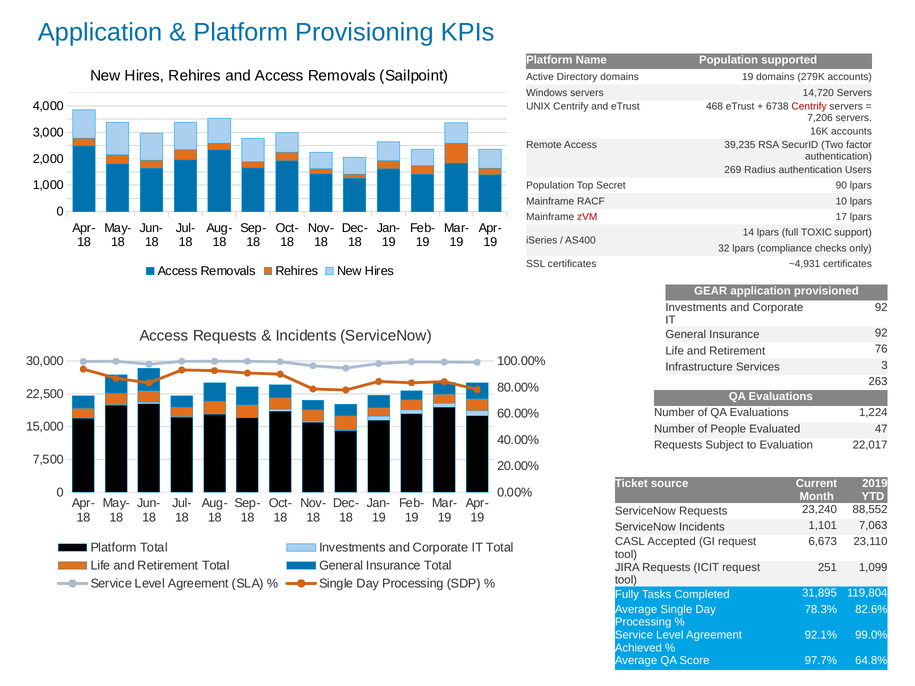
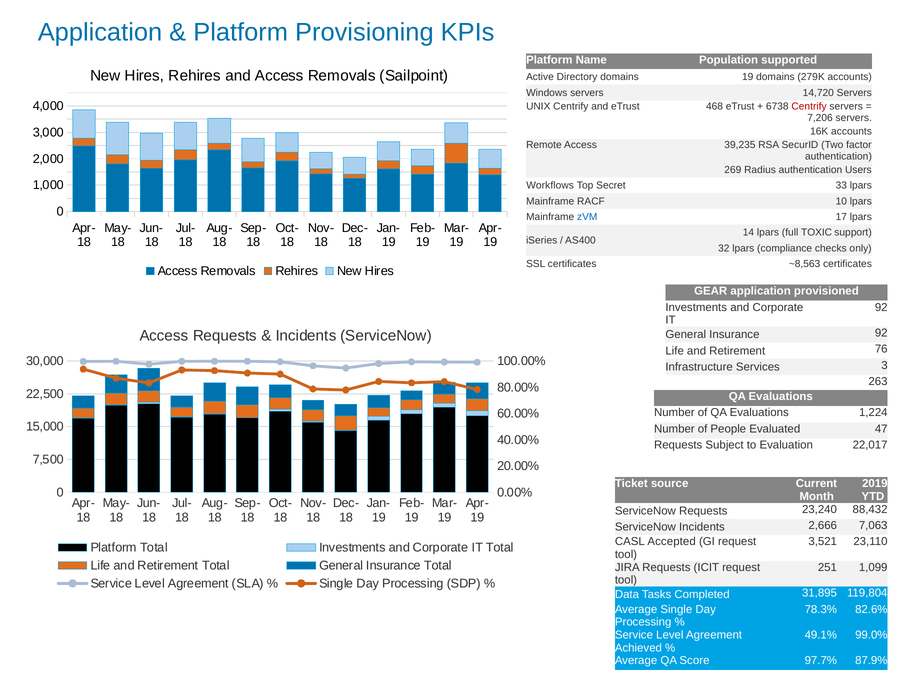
Population at (550, 186): Population -> Workflows
90: 90 -> 33
zVM colour: red -> blue
~4,931: ~4,931 -> ~8,563
88,552: 88,552 -> 88,432
1,101: 1,101 -> 2,666
6,673: 6,673 -> 3,521
Fully: Fully -> Data
92.1%: 92.1% -> 49.1%
64.8%: 64.8% -> 87.9%
